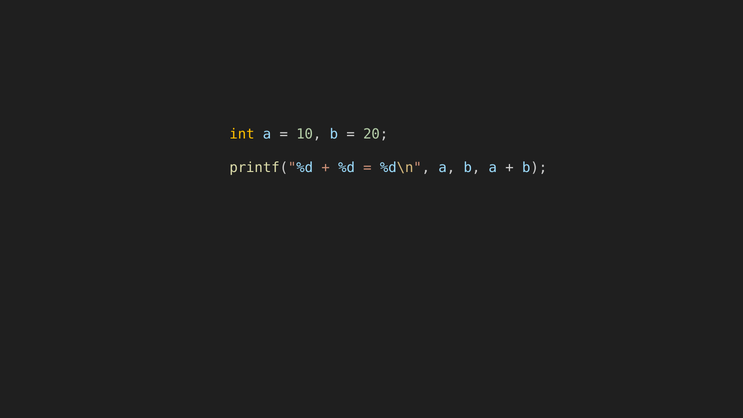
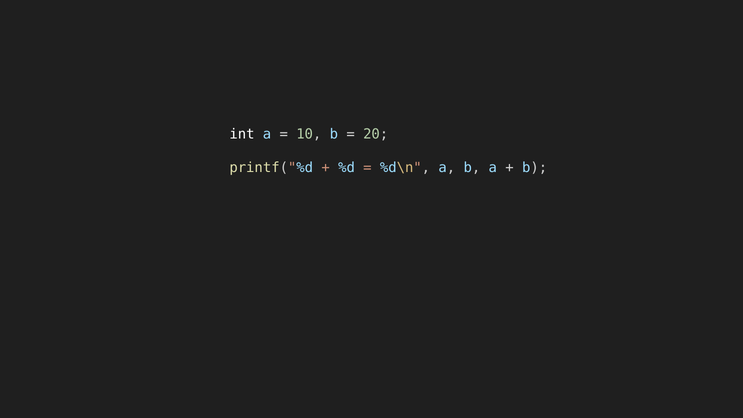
int colour: yellow -> white
